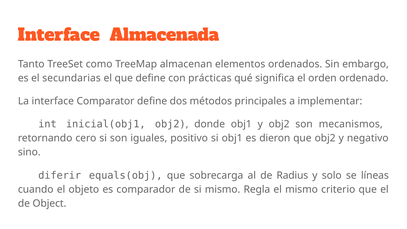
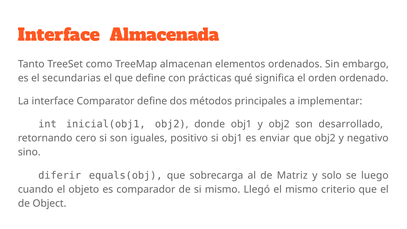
mecanismos: mecanismos -> desarrollado
dieron: dieron -> enviar
Radius: Radius -> Matriz
líneas: líneas -> luego
Regla: Regla -> Llegó
